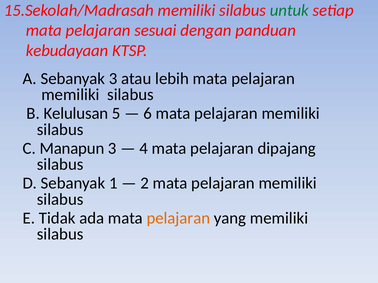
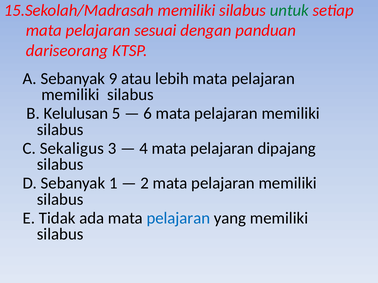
kebudayaan: kebudayaan -> dariseorang
Sebanyak 3: 3 -> 9
Manapun: Manapun -> Sekaligus
pelajaran at (178, 218) colour: orange -> blue
